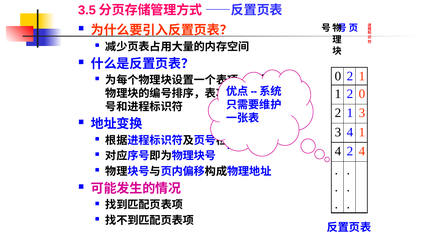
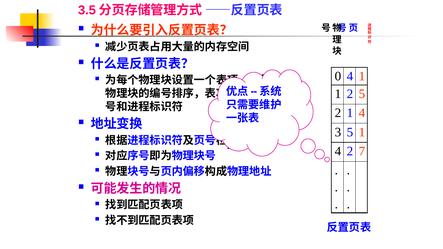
2 at (350, 76): 2 -> 4
2 0: 0 -> 5
2 1 3: 3 -> 4
3 4: 4 -> 5
2 4: 4 -> 7
